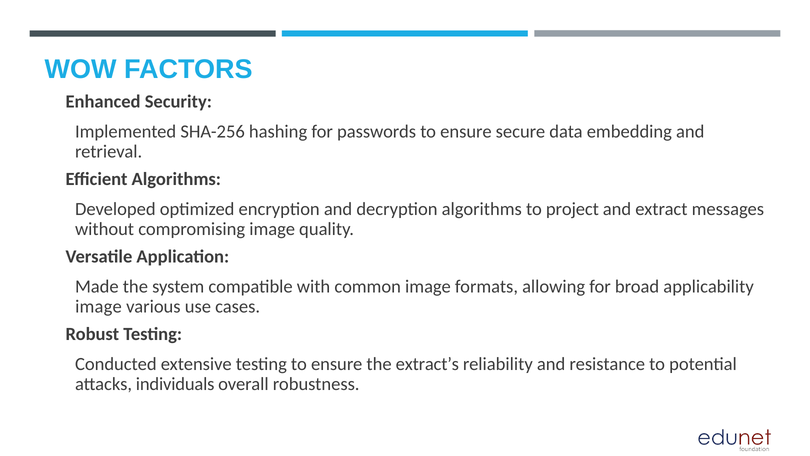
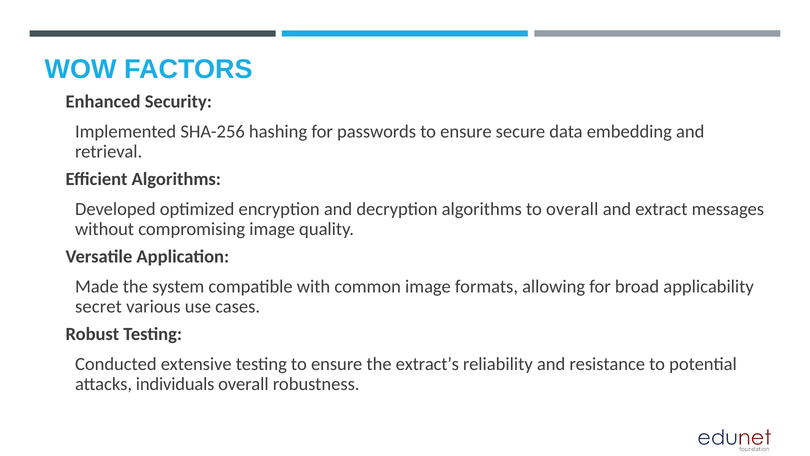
to project: project -> overall
image at (98, 306): image -> secret
